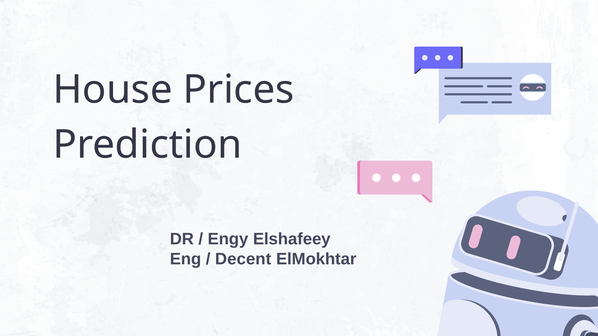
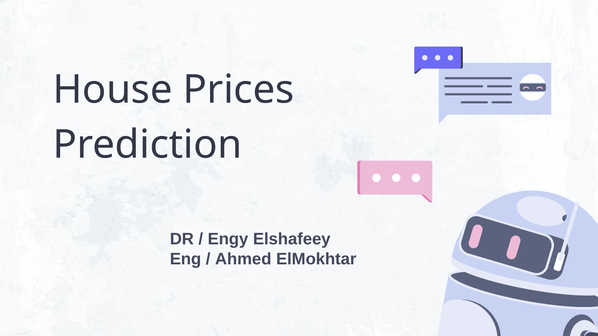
Decent: Decent -> Ahmed
